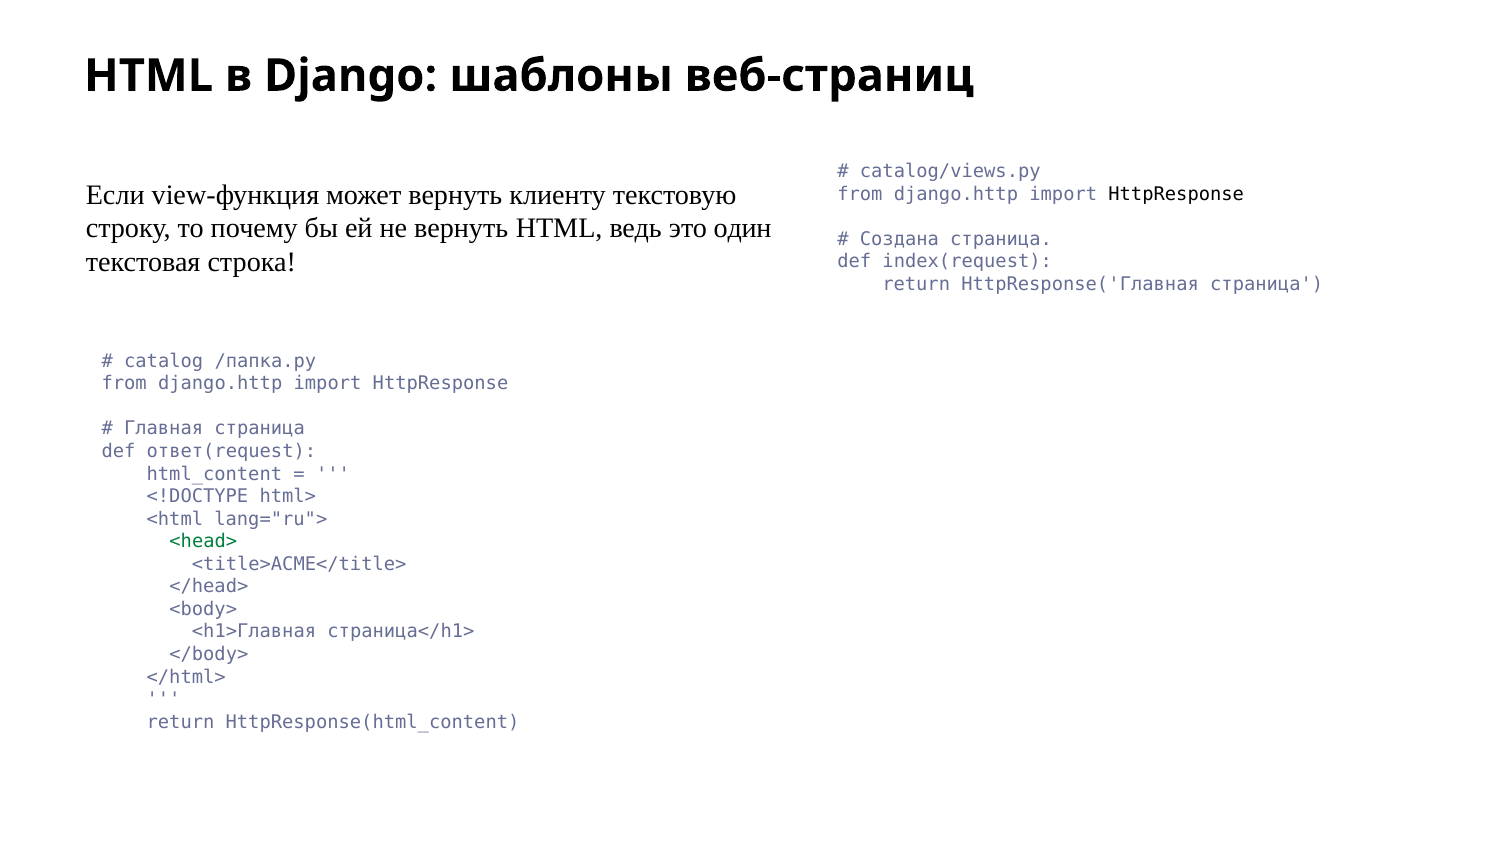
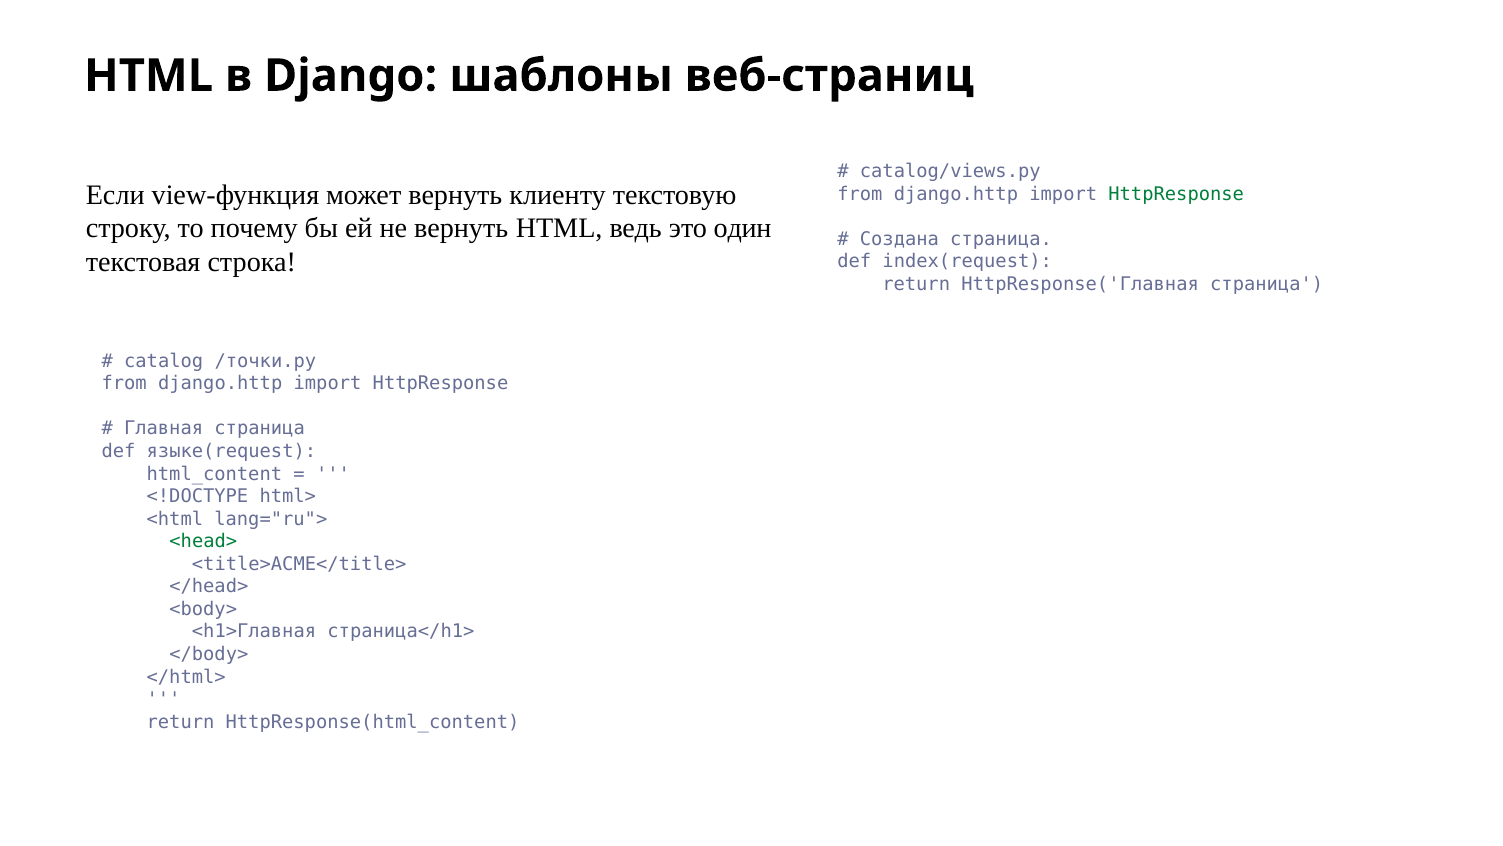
HttpResponse at (1176, 194) colour: black -> green
/папка.py: /папка.py -> /точки.py
ответ(request: ответ(request -> языке(request
